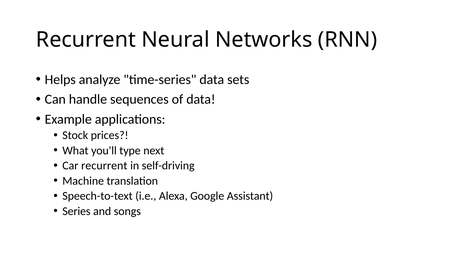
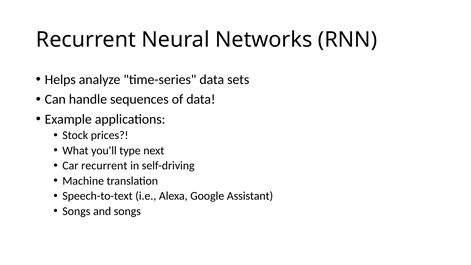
Series at (76, 211): Series -> Songs
